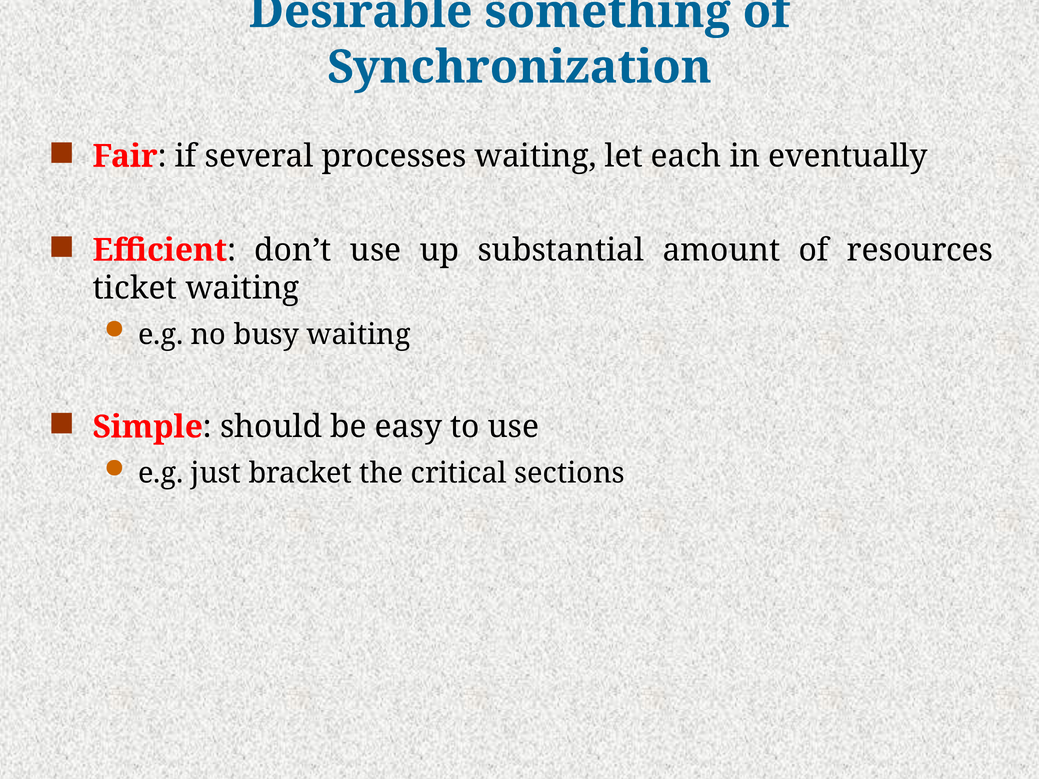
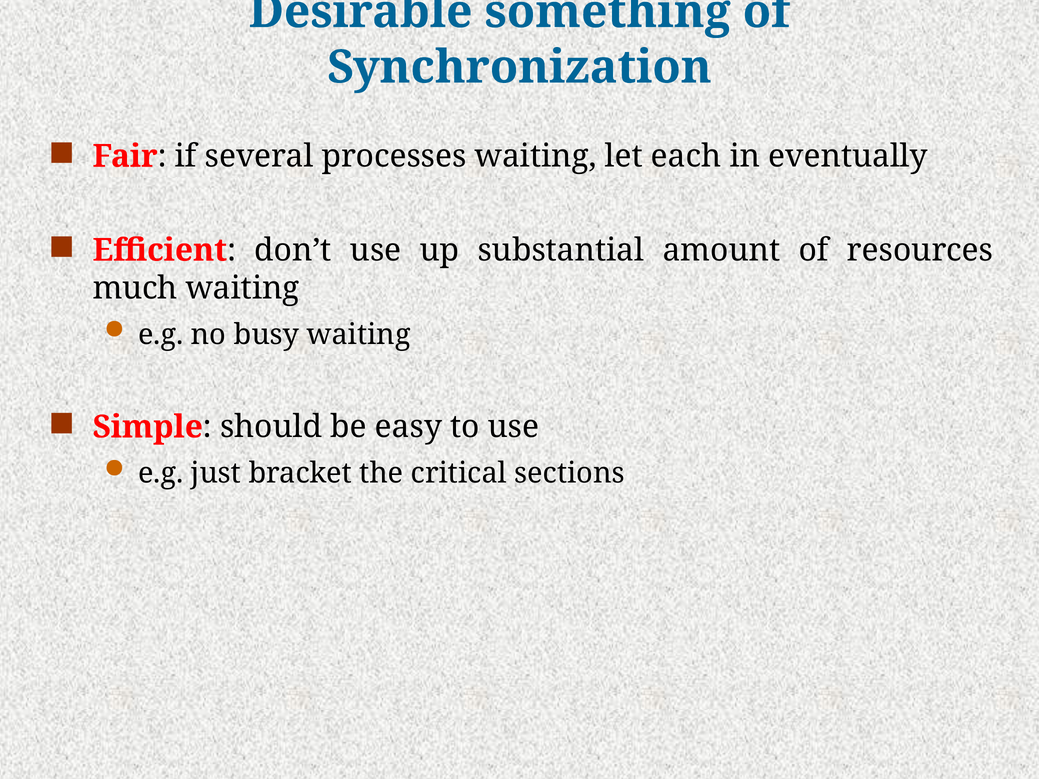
ticket: ticket -> much
